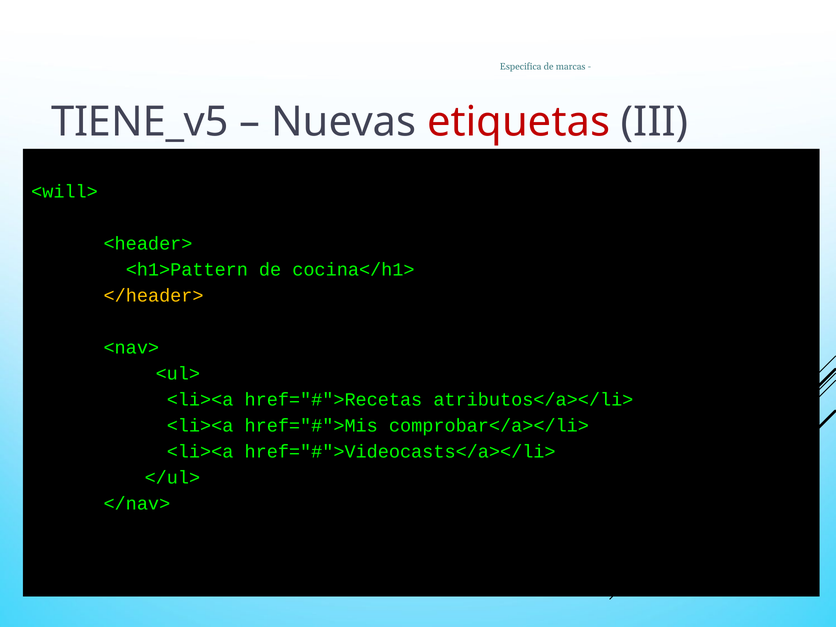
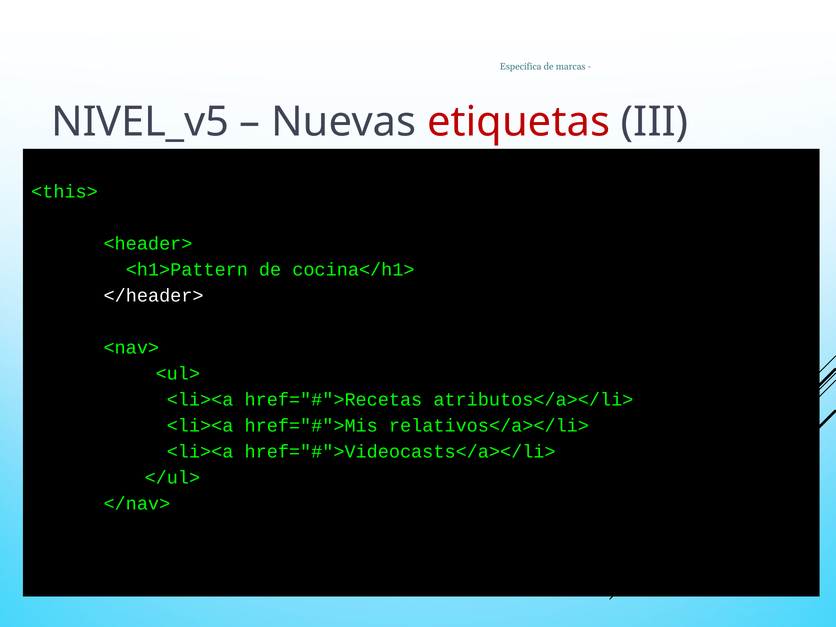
TIENE_v5: TIENE_v5 -> NIVEL_v5
<will>: <will> -> <this>
</header> colour: yellow -> white
comprobar</a></li>: comprobar</a></li> -> relativos</a></li>
